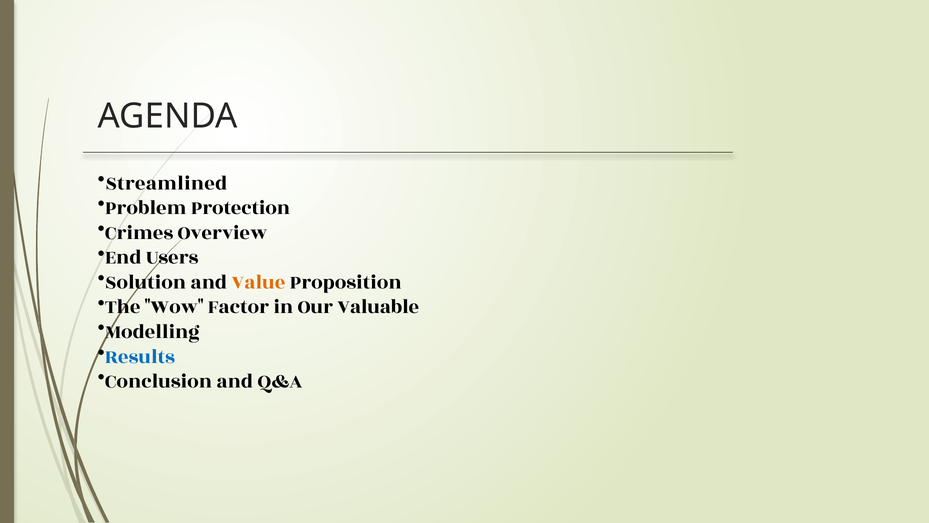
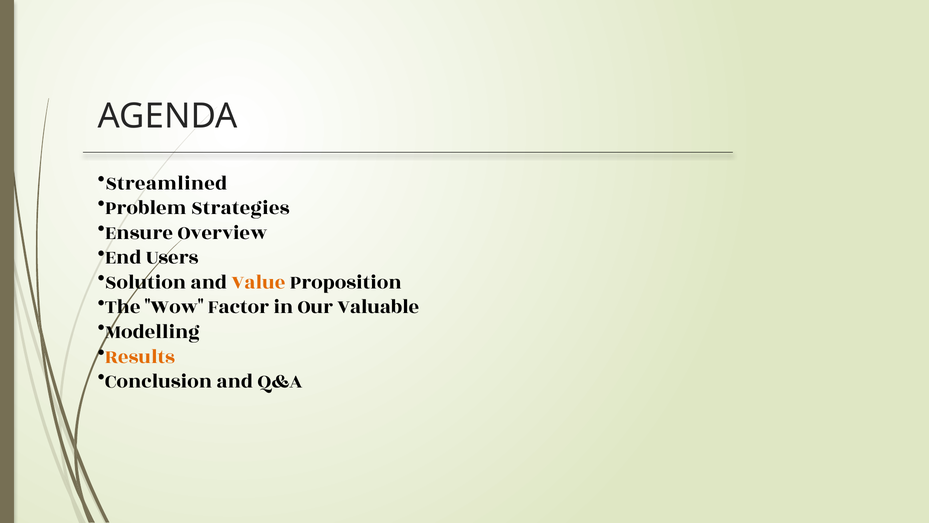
Protection: Protection -> Strategies
Crimes: Crimes -> Ensure
Results colour: blue -> orange
